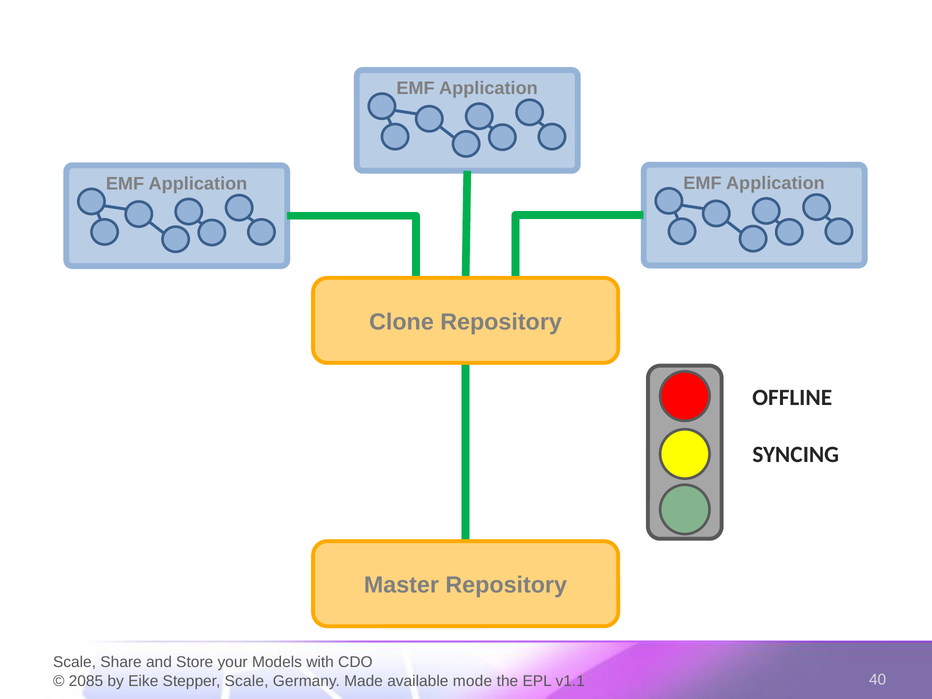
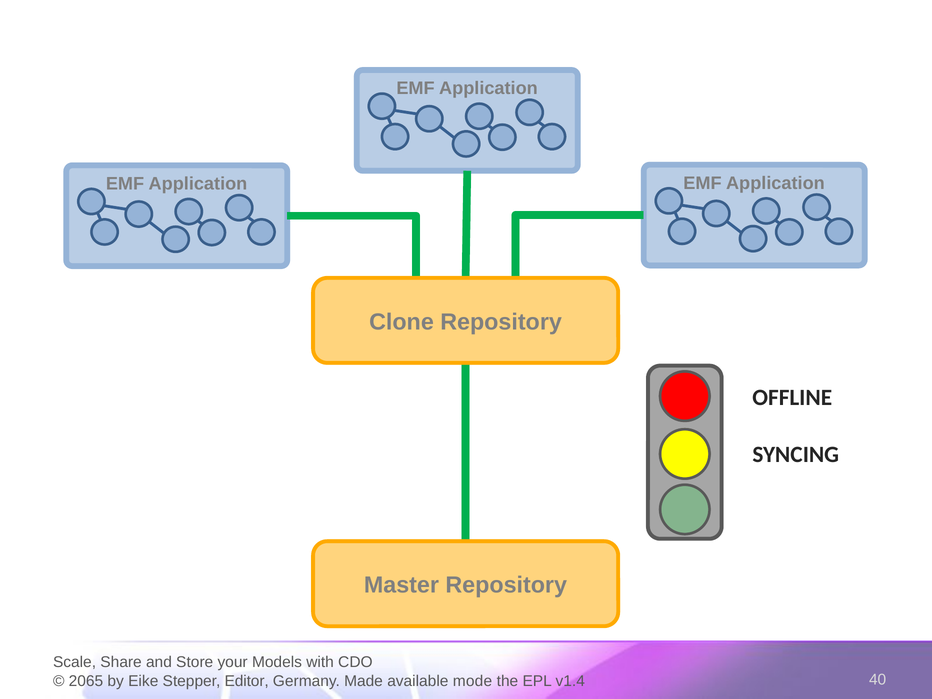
2085: 2085 -> 2065
Stepper Scale: Scale -> Editor
v1.1: v1.1 -> v1.4
